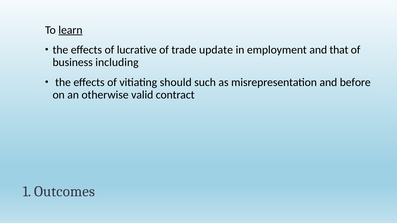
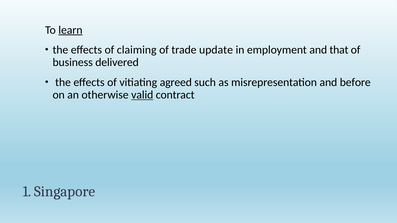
lucrative: lucrative -> claiming
including: including -> delivered
should: should -> agreed
valid underline: none -> present
Outcomes: Outcomes -> Singapore
